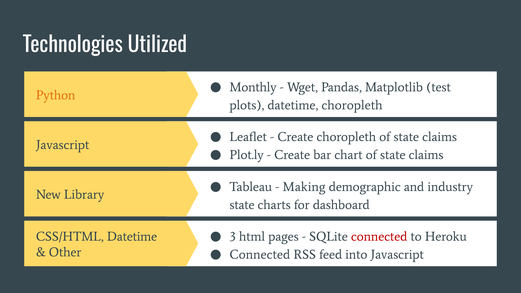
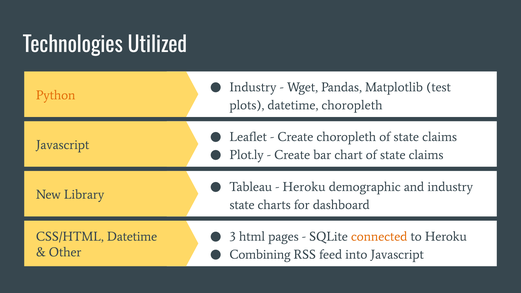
Monthly at (253, 87): Monthly -> Industry
Making at (304, 187): Making -> Heroku
connected at (379, 237) colour: red -> orange
Connected at (260, 255): Connected -> Combining
